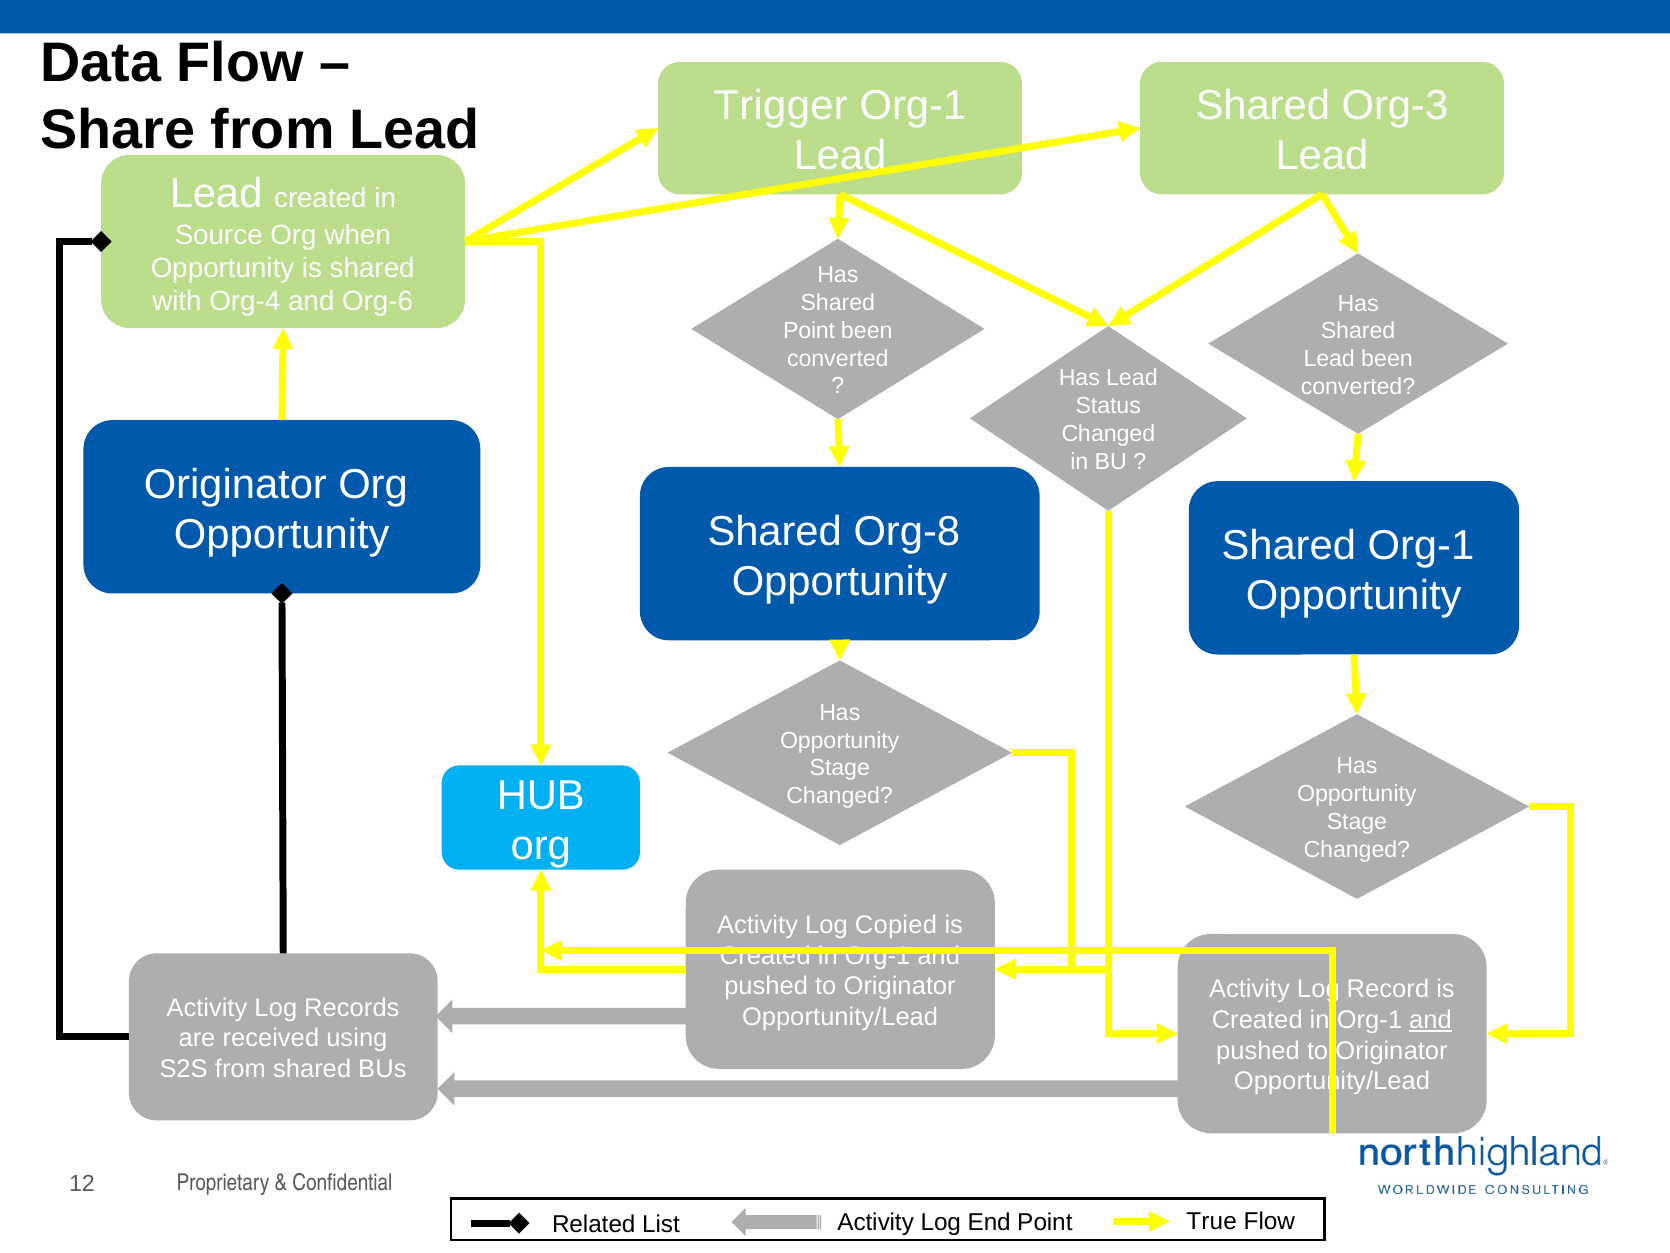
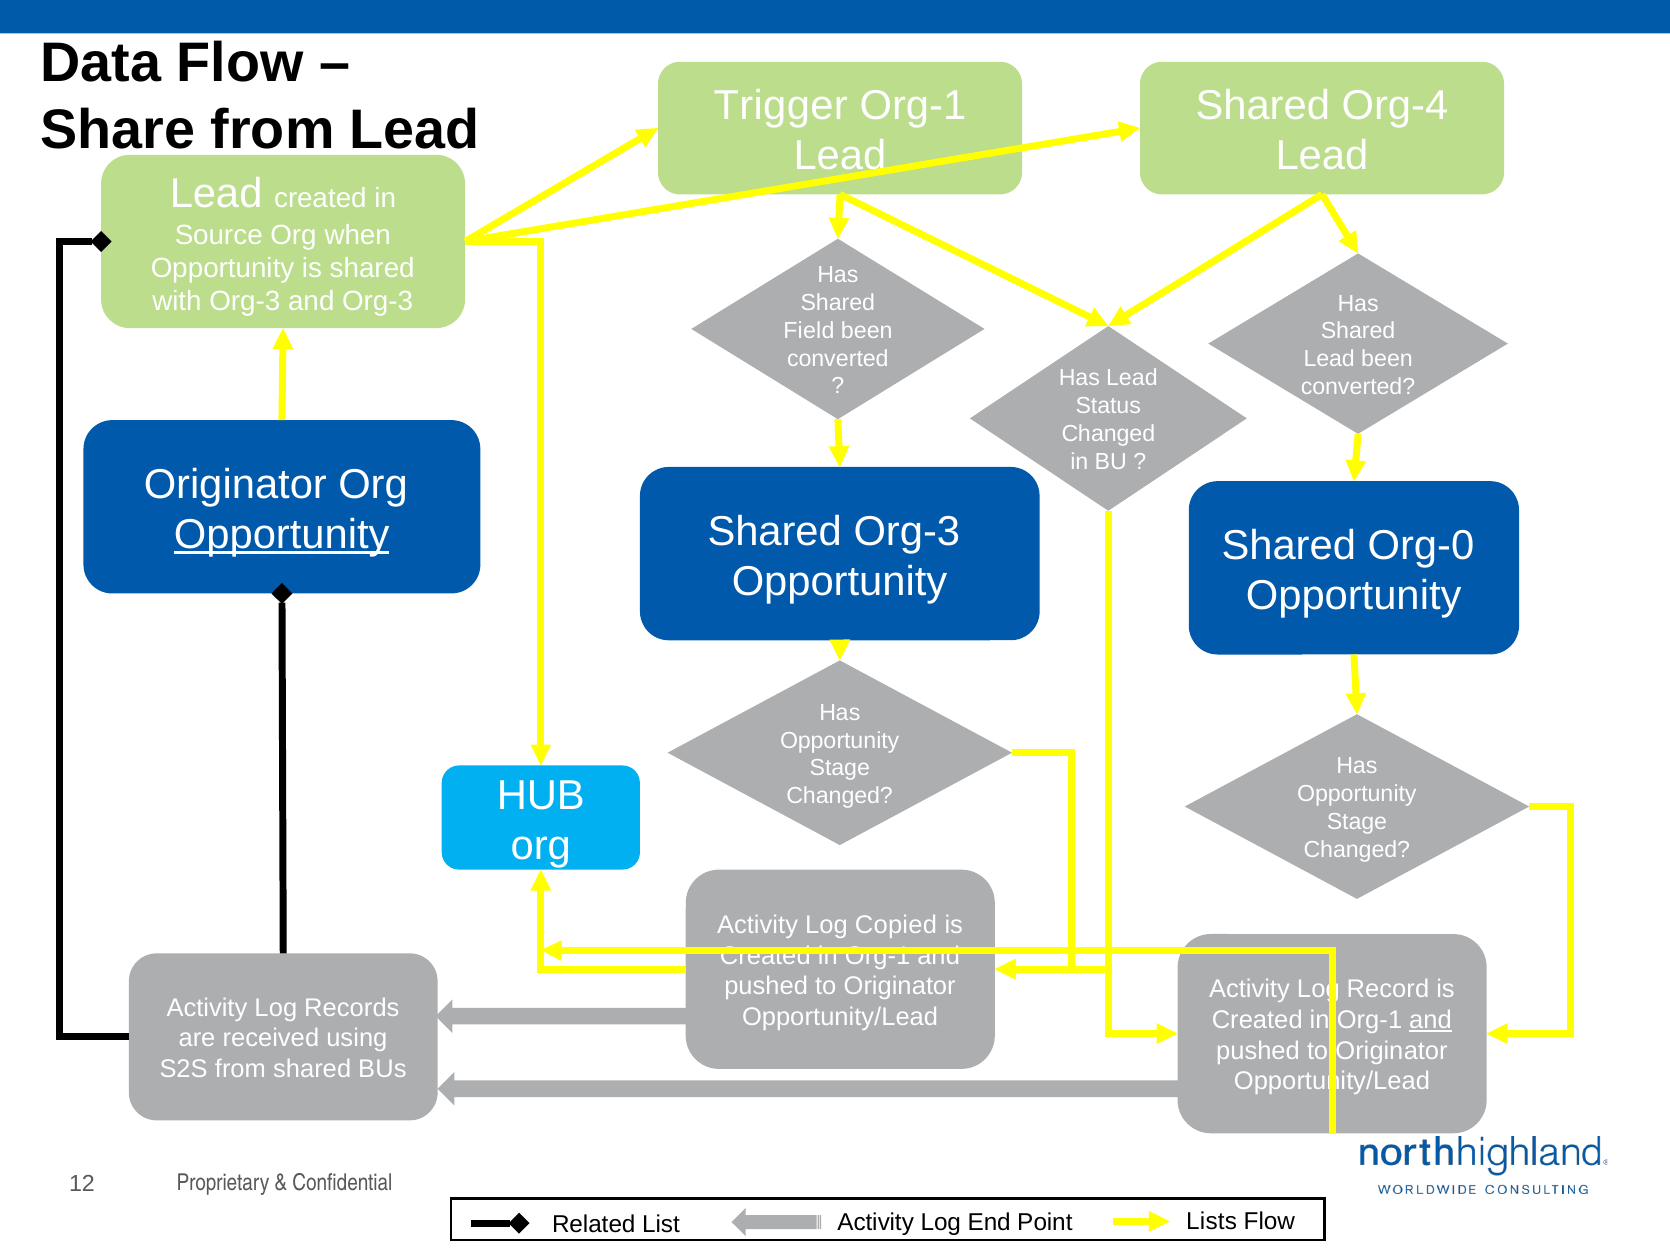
Org-3: Org-3 -> Org-4
with Org-4: Org-4 -> Org-3
and Org-6: Org-6 -> Org-3
Point at (809, 330): Point -> Field
Shared Org-8: Org-8 -> Org-3
Opportunity at (282, 534) underline: none -> present
Shared Org-1: Org-1 -> Org-0
True: True -> Lists
